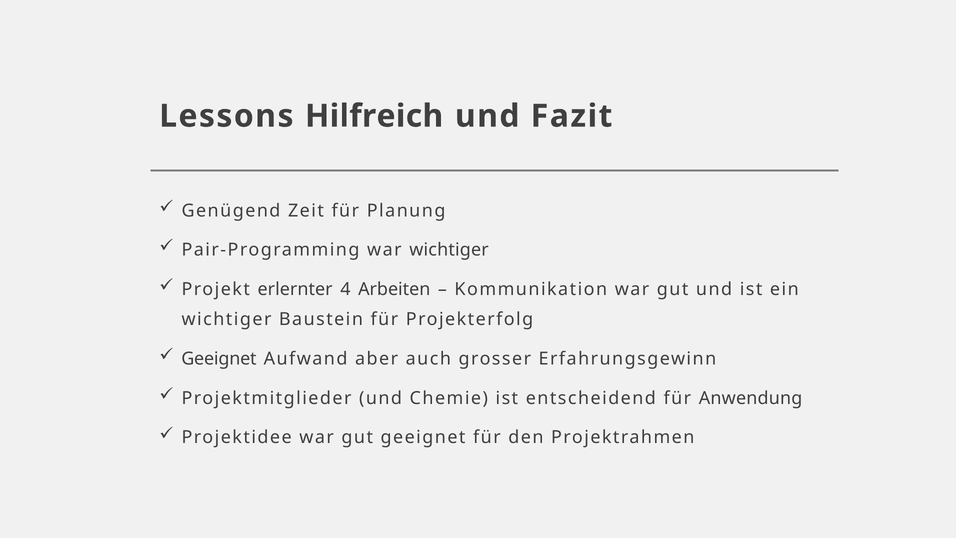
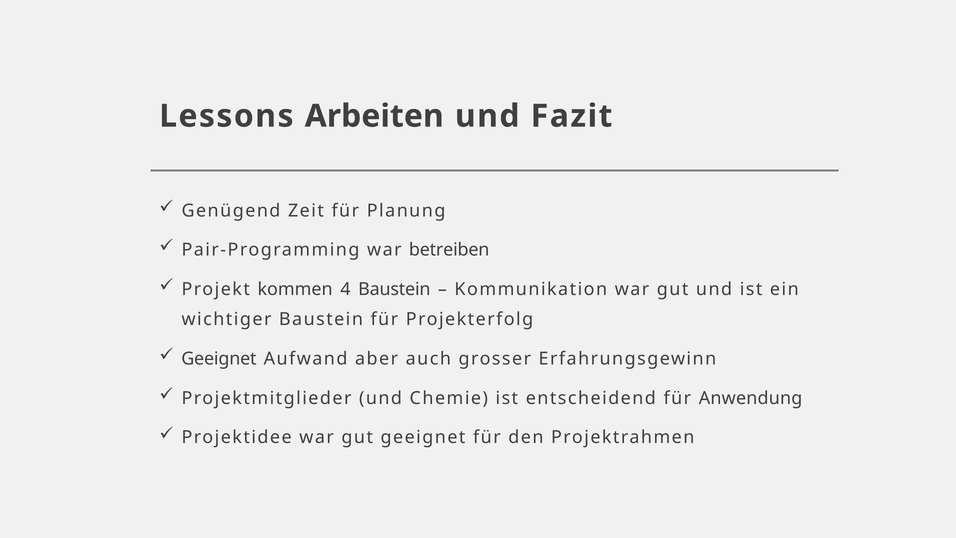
Hilfreich: Hilfreich -> Arbeiten
war wichtiger: wichtiger -> betreiben
erlernter: erlernter -> kommen
4 Arbeiten: Arbeiten -> Baustein
